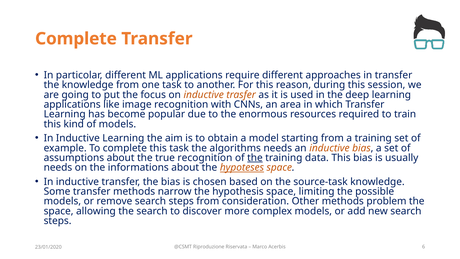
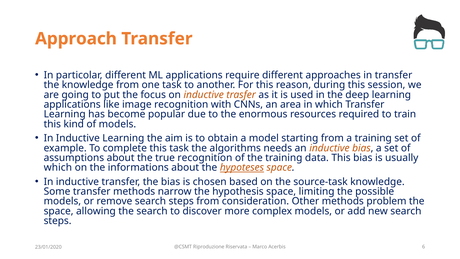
Complete at (76, 39): Complete -> Approach
the at (255, 158) underline: present -> none
needs at (58, 167): needs -> which
